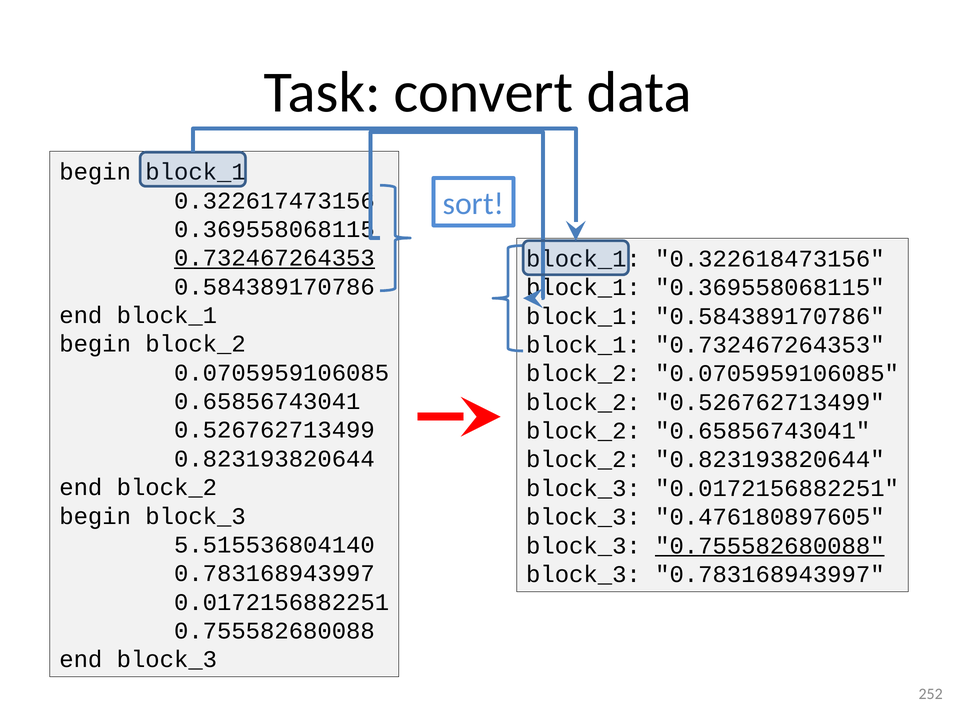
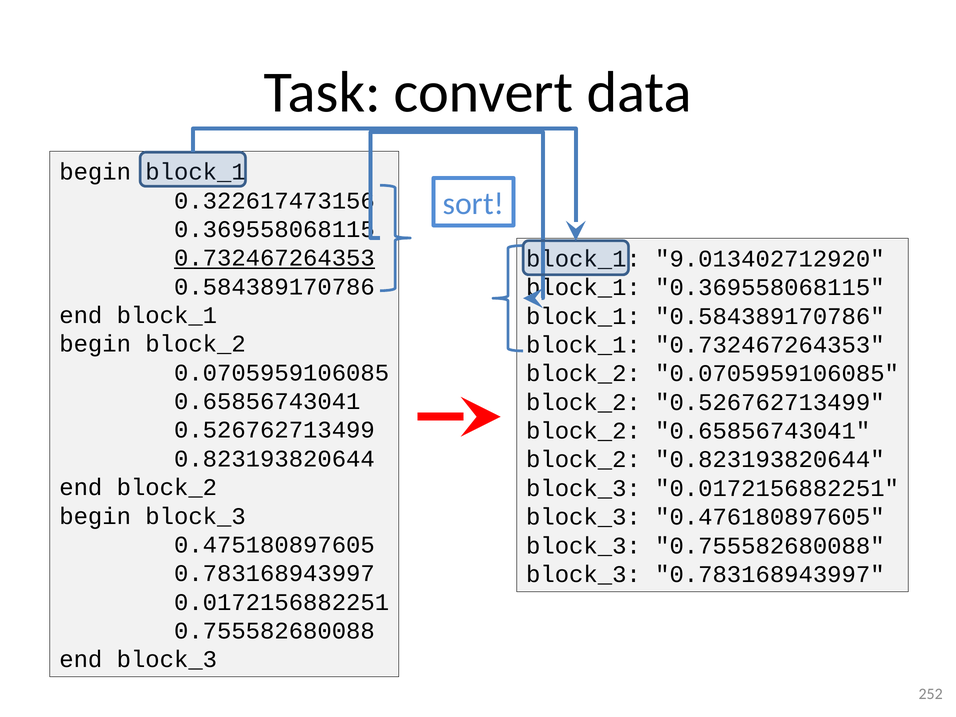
0.322618473156: 0.322618473156 -> 9.013402712920
5.515536804140: 5.515536804140 -> 0.475180897605
0.755582680088 at (770, 546) underline: present -> none
